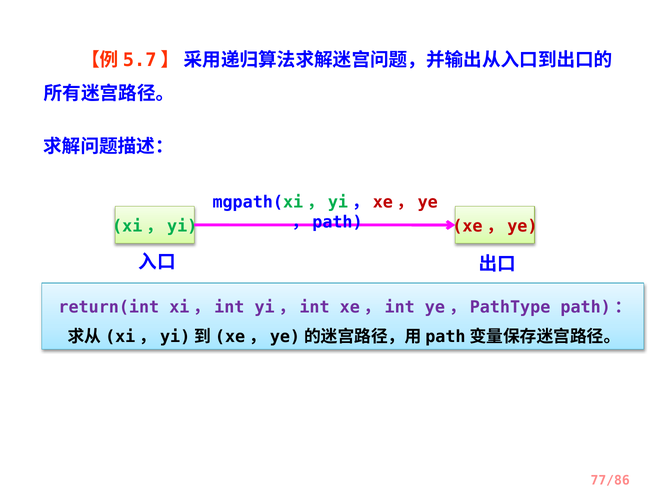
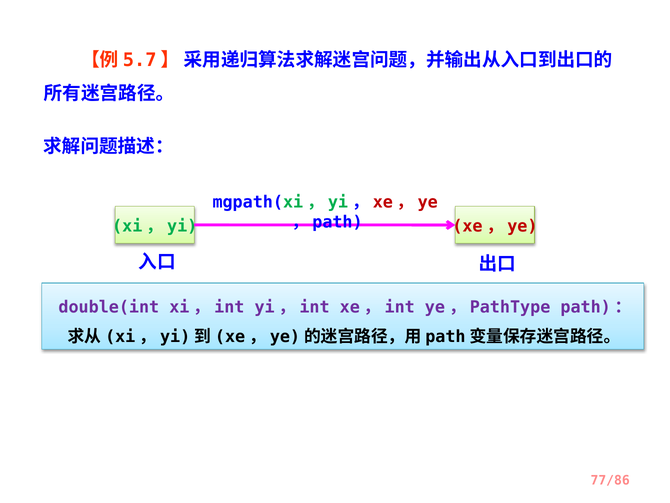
return(int: return(int -> double(int
